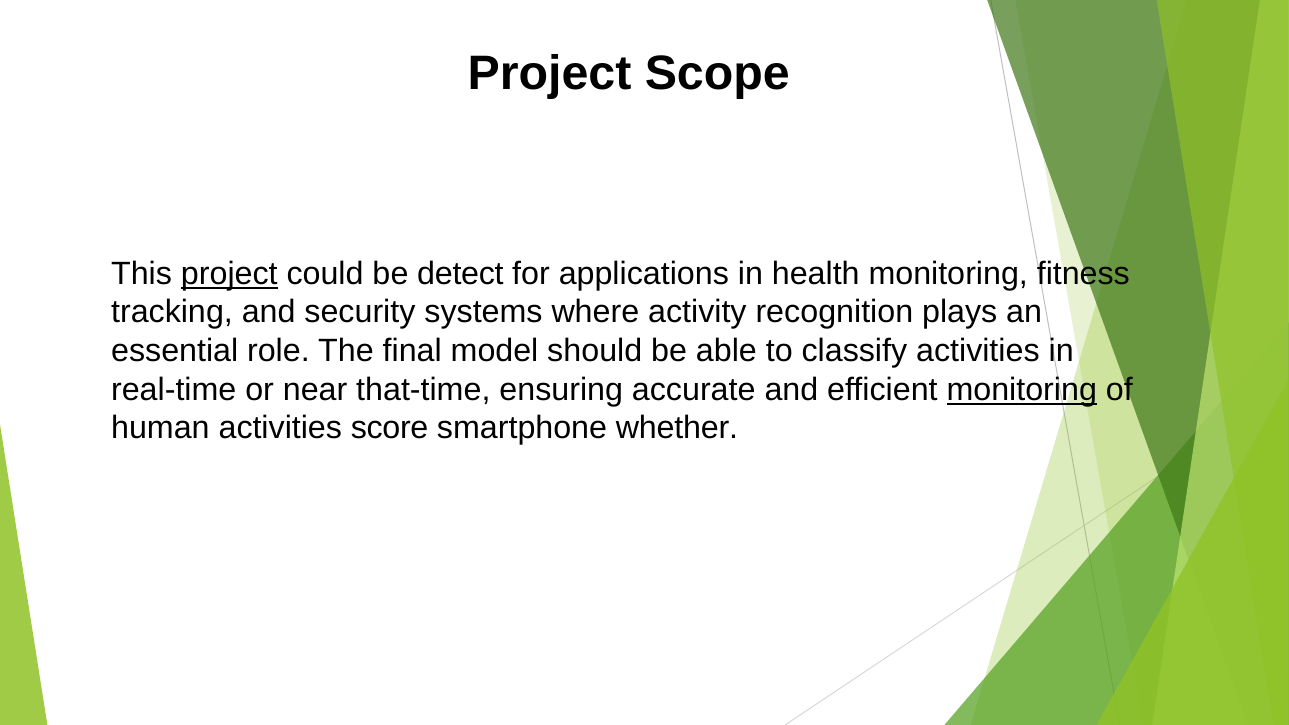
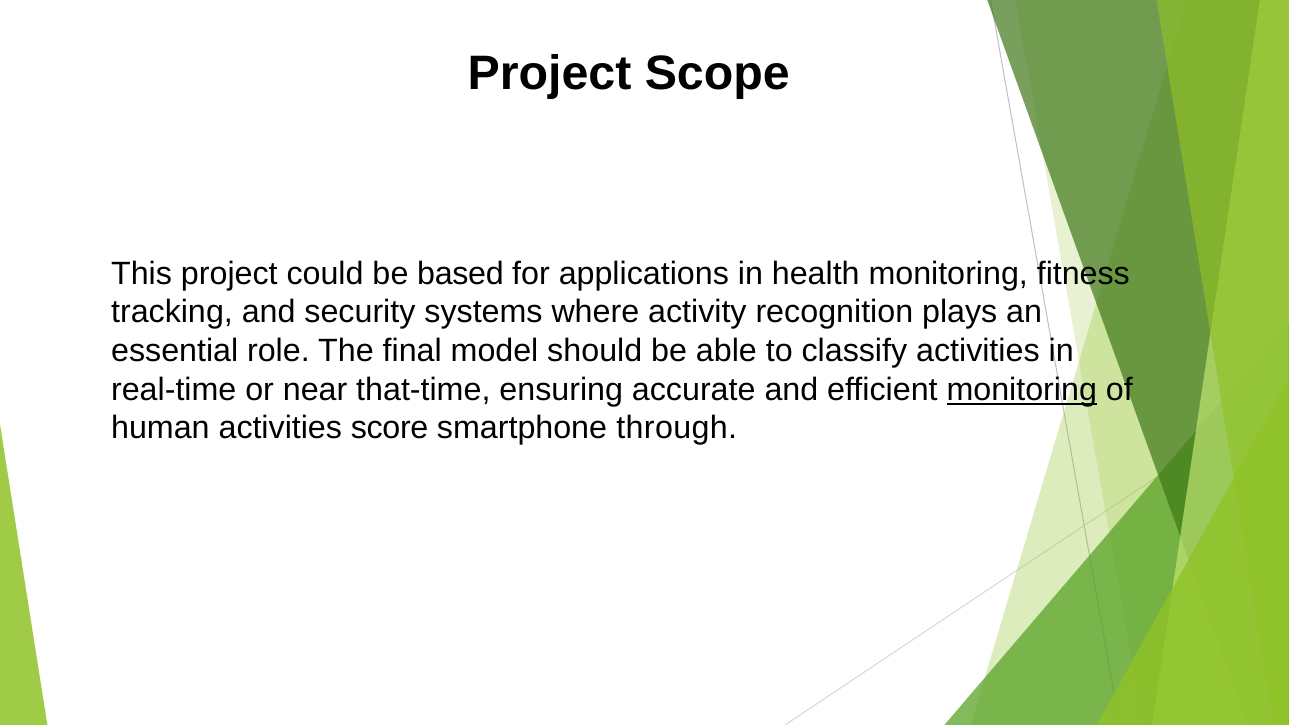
project at (229, 274) underline: present -> none
detect: detect -> based
whether: whether -> through
